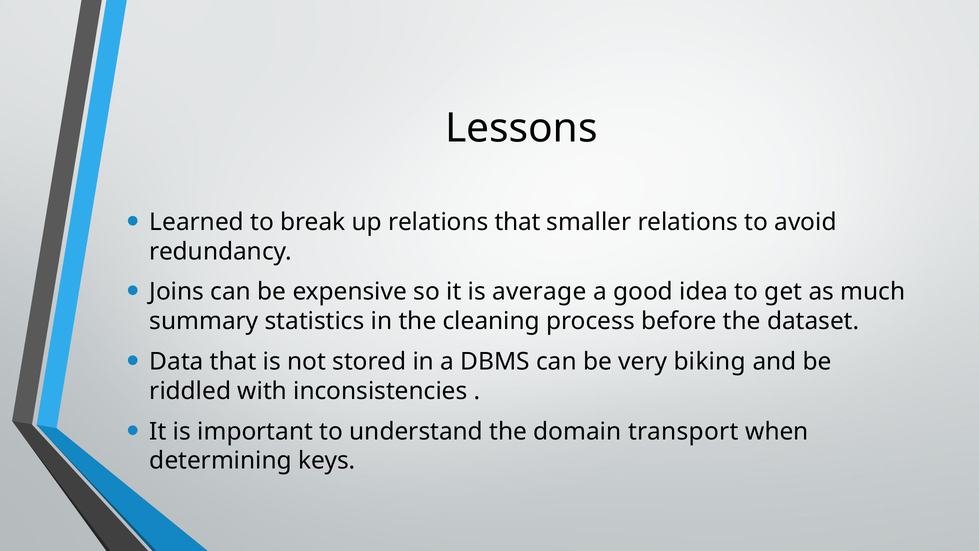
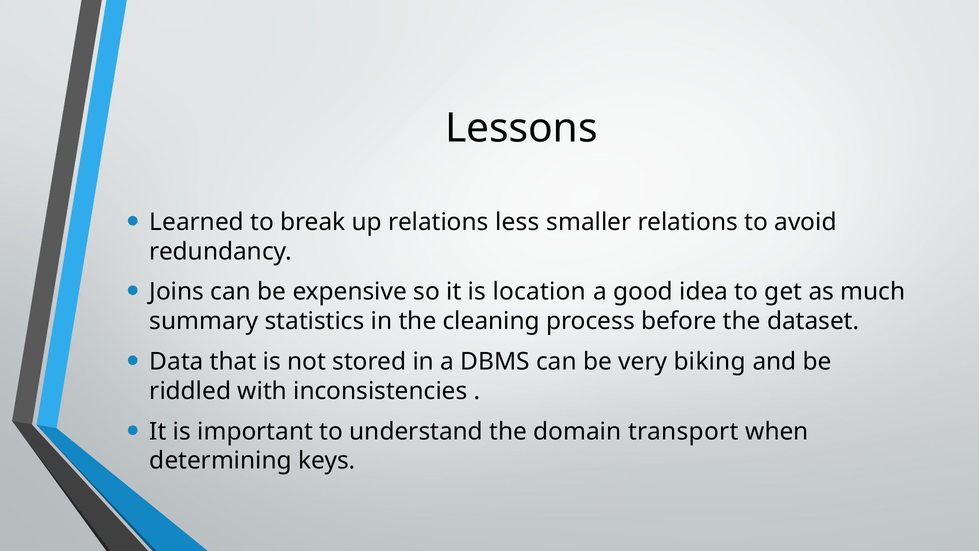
relations that: that -> less
average: average -> location
